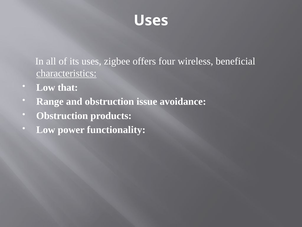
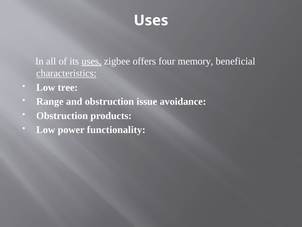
uses at (91, 61) underline: none -> present
wireless: wireless -> memory
that: that -> tree
